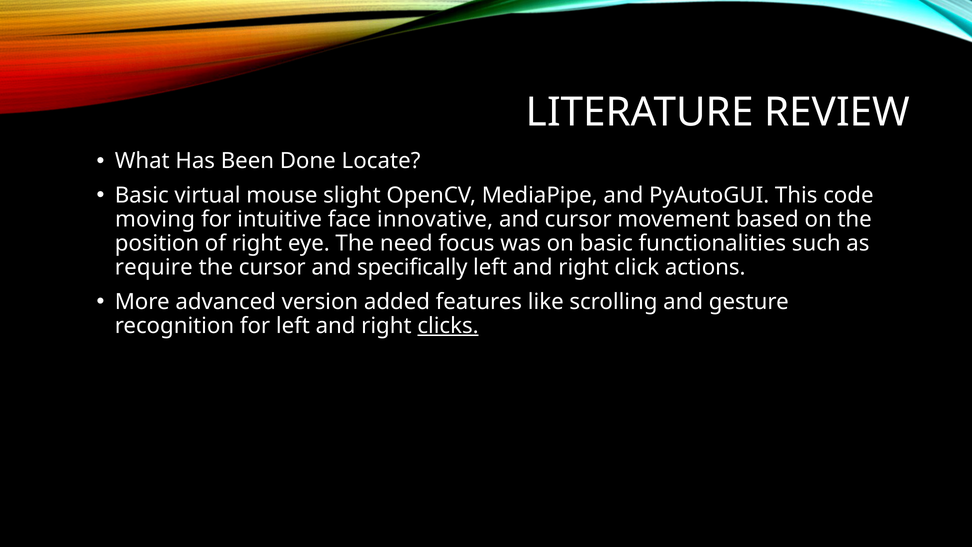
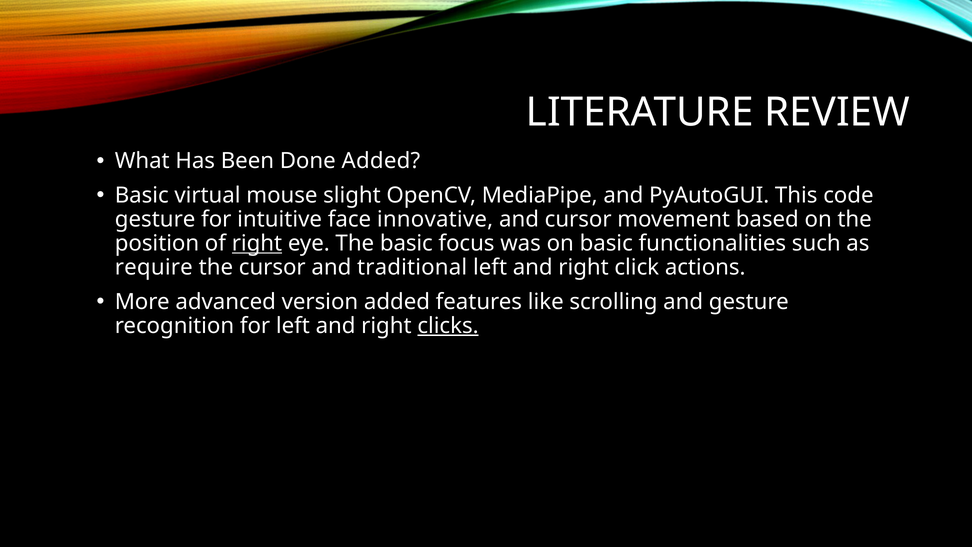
Done Locate: Locate -> Added
moving at (155, 219): moving -> gesture
right at (257, 243) underline: none -> present
The need: need -> basic
specifically: specifically -> traditional
